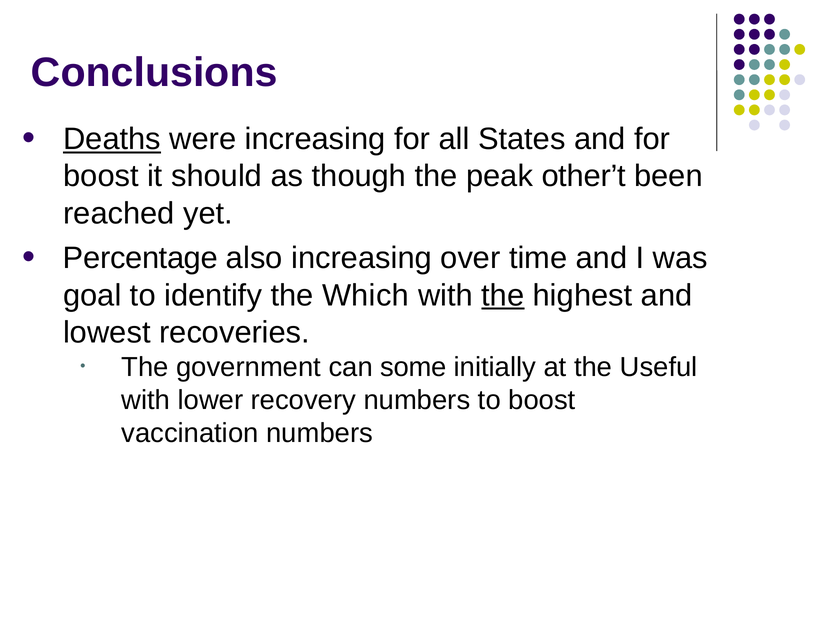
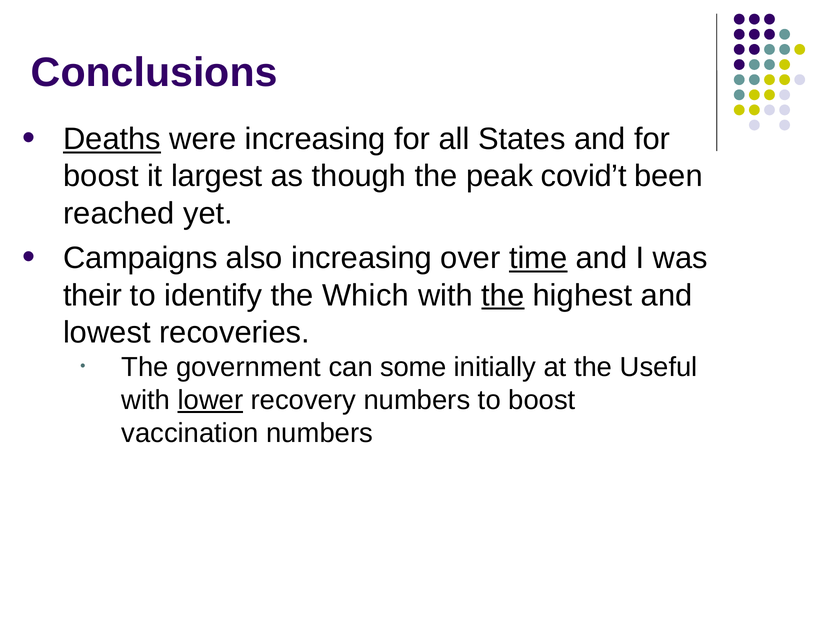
should: should -> largest
other’t: other’t -> covid’t
Percentage: Percentage -> Campaigns
time underline: none -> present
goal: goal -> their
lower underline: none -> present
